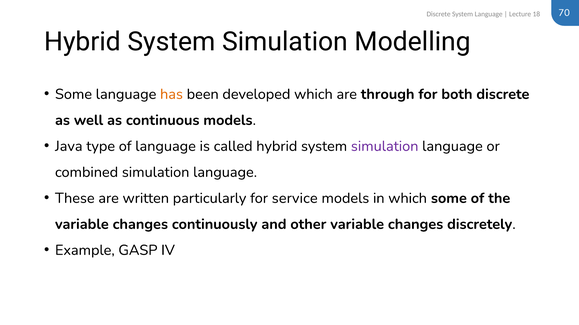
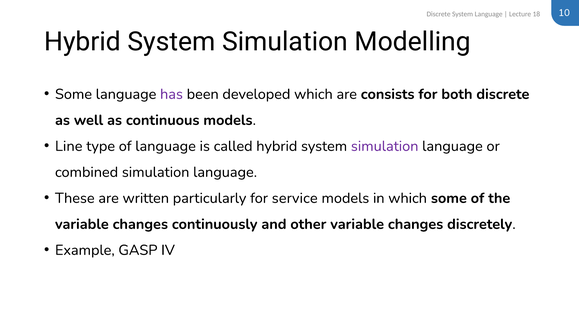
70: 70 -> 10
has colour: orange -> purple
through: through -> consists
Java: Java -> Line
